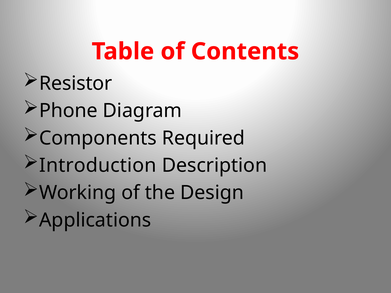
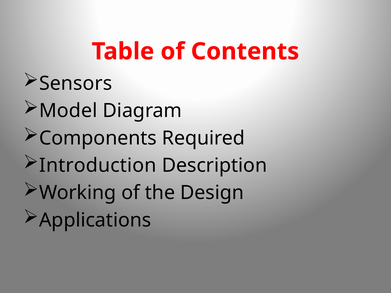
Resistor: Resistor -> Sensors
Phone: Phone -> Model
